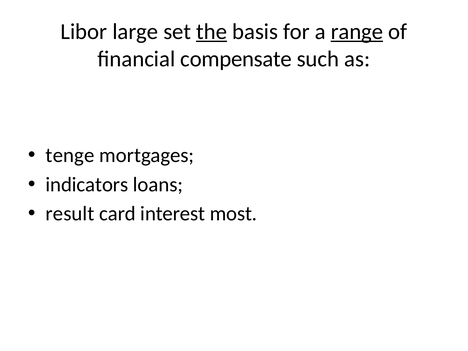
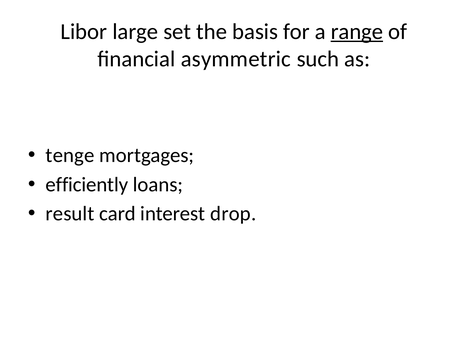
the underline: present -> none
compensate: compensate -> asymmetric
indicators: indicators -> efficiently
most: most -> drop
